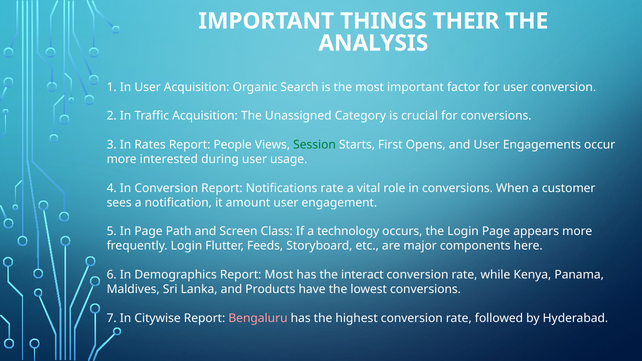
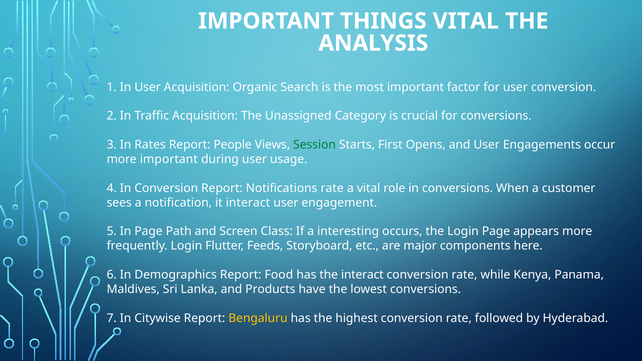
THINGS THEIR: THEIR -> VITAL
more interested: interested -> important
it amount: amount -> interact
technology: technology -> interesting
Report Most: Most -> Food
Bengaluru colour: pink -> yellow
